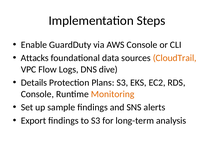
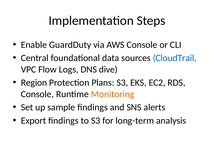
Attacks: Attacks -> Central
CloudTrail colour: orange -> blue
Details: Details -> Region
